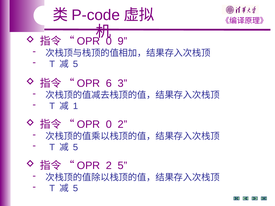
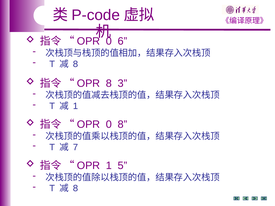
9: 9 -> 6
5 at (75, 64): 5 -> 8
OPR 6: 6 -> 8
0 2: 2 -> 8
5 at (75, 147): 5 -> 7
OPR 2: 2 -> 1
5 at (75, 189): 5 -> 8
